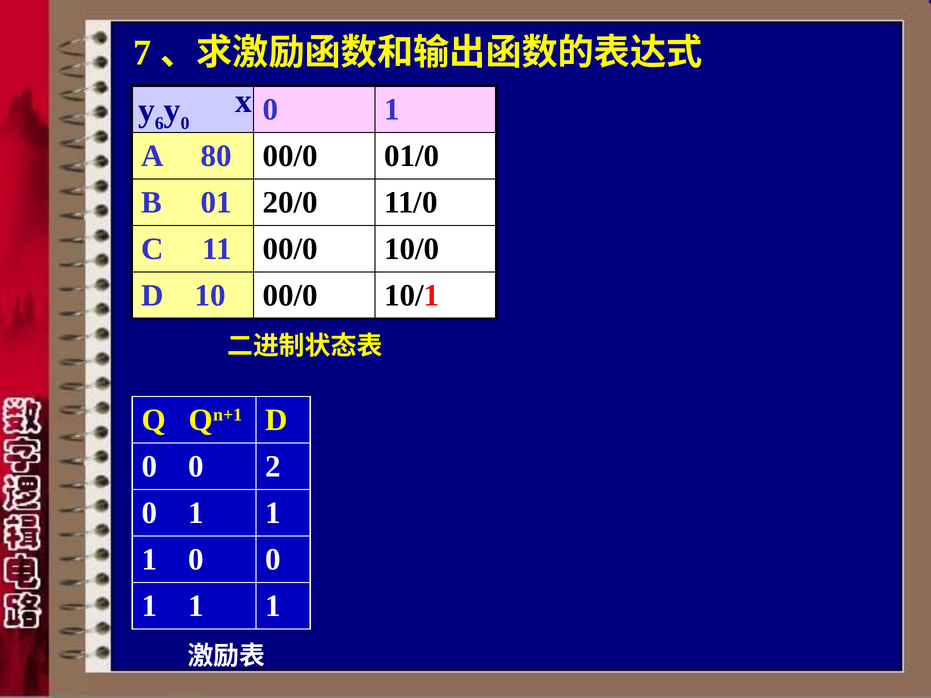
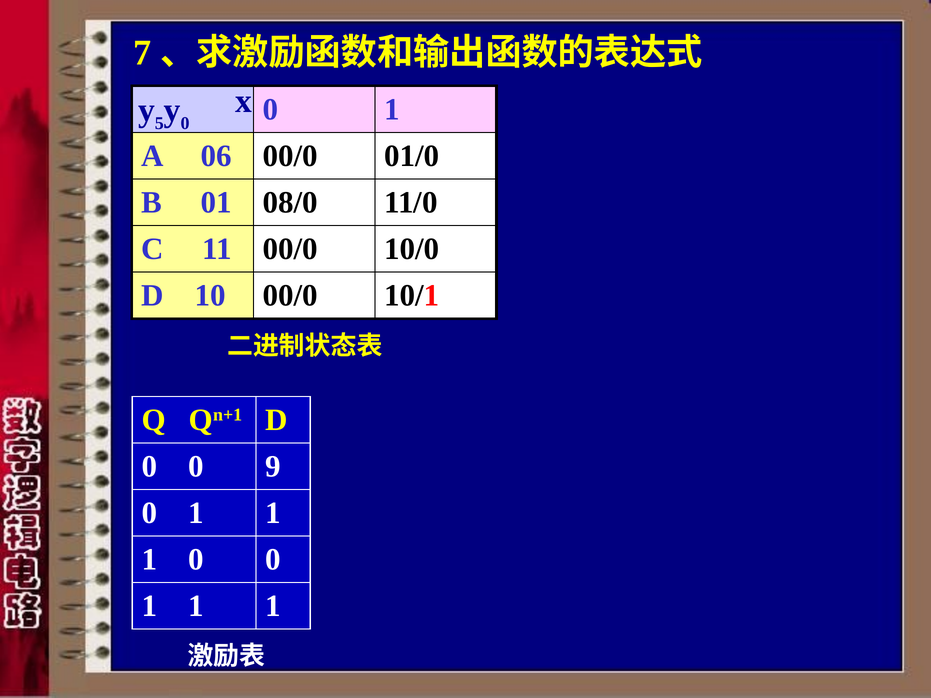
6: 6 -> 5
80: 80 -> 06
20/0: 20/0 -> 08/0
2: 2 -> 9
